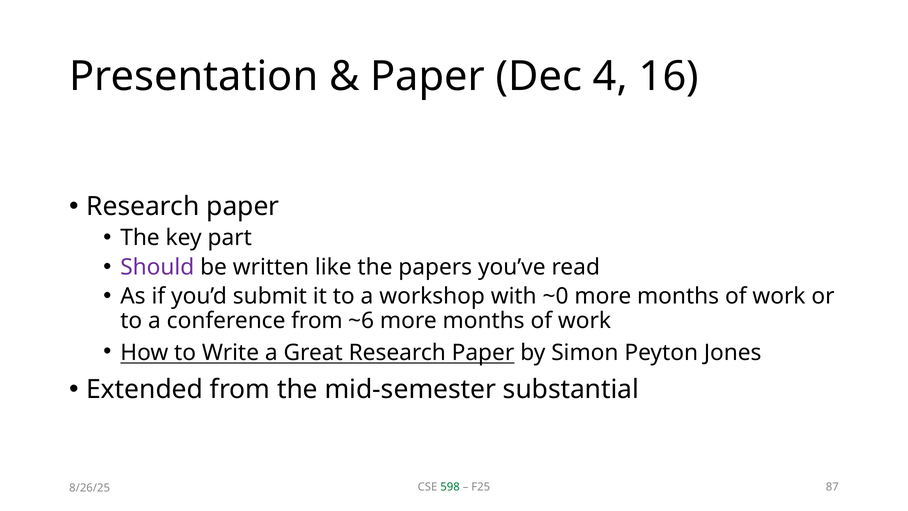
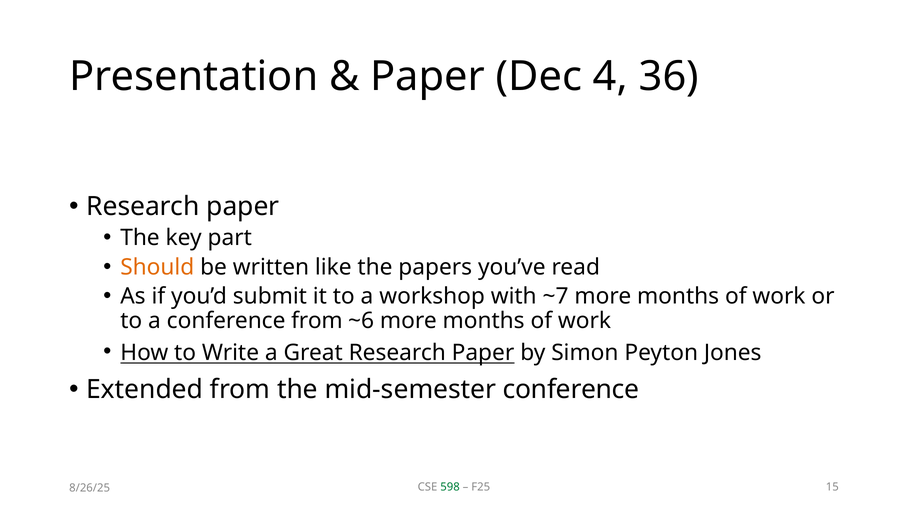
16: 16 -> 36
Should colour: purple -> orange
~0: ~0 -> ~7
mid-semester substantial: substantial -> conference
87: 87 -> 15
